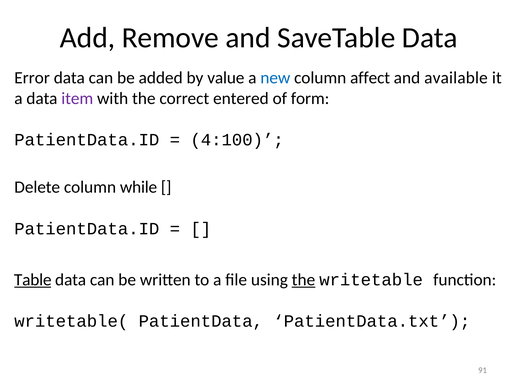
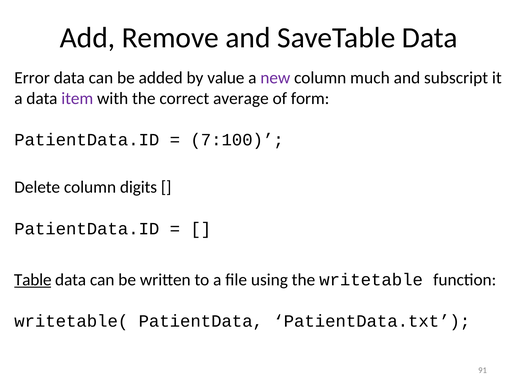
new colour: blue -> purple
affect: affect -> much
available: available -> subscript
entered: entered -> average
4:100: 4:100 -> 7:100
while: while -> digits
the at (303, 280) underline: present -> none
